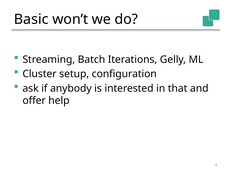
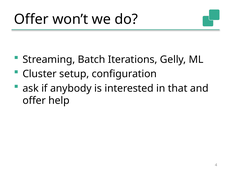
Basic at (31, 19): Basic -> Offer
